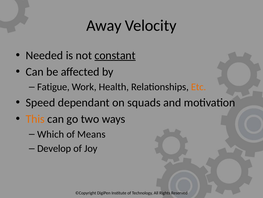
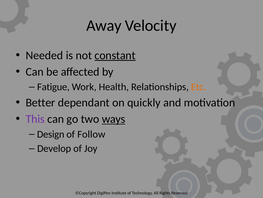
Speed: Speed -> Better
squads: squads -> quickly
This colour: orange -> purple
ways underline: none -> present
Which: Which -> Design
Means: Means -> Follow
